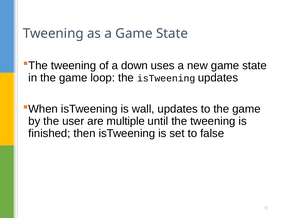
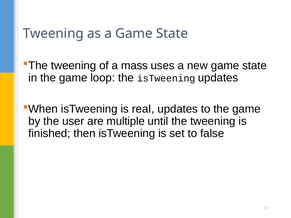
down: down -> mass
wall: wall -> real
